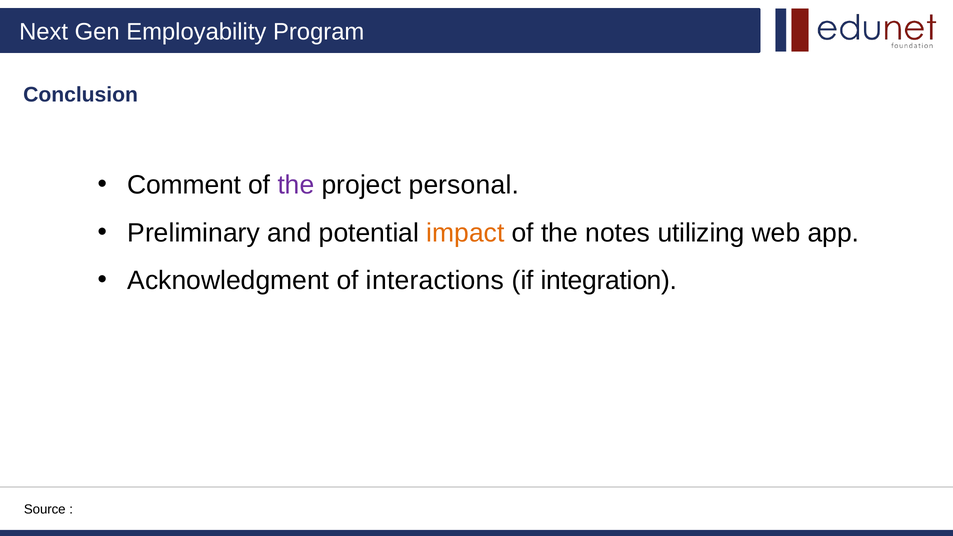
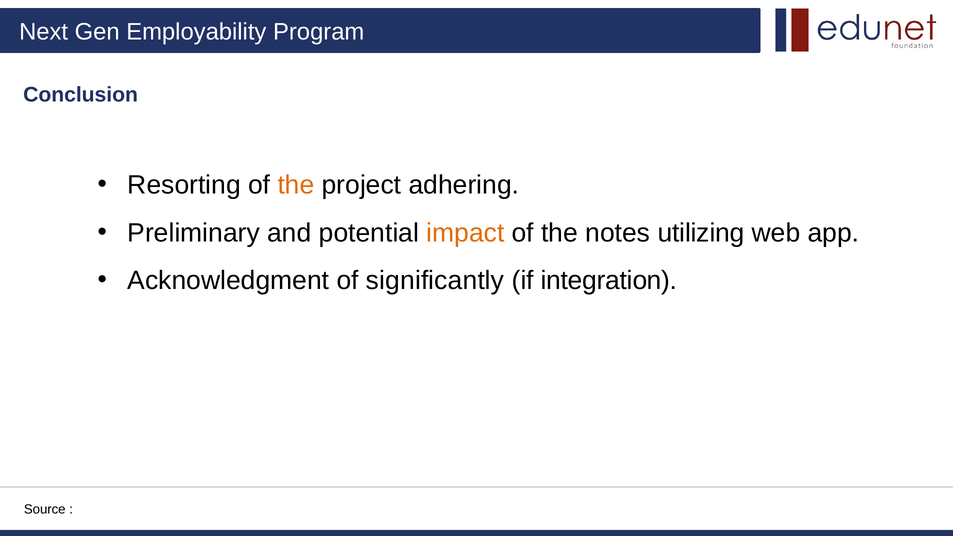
Comment: Comment -> Resorting
the at (296, 185) colour: purple -> orange
personal: personal -> adhering
interactions: interactions -> significantly
